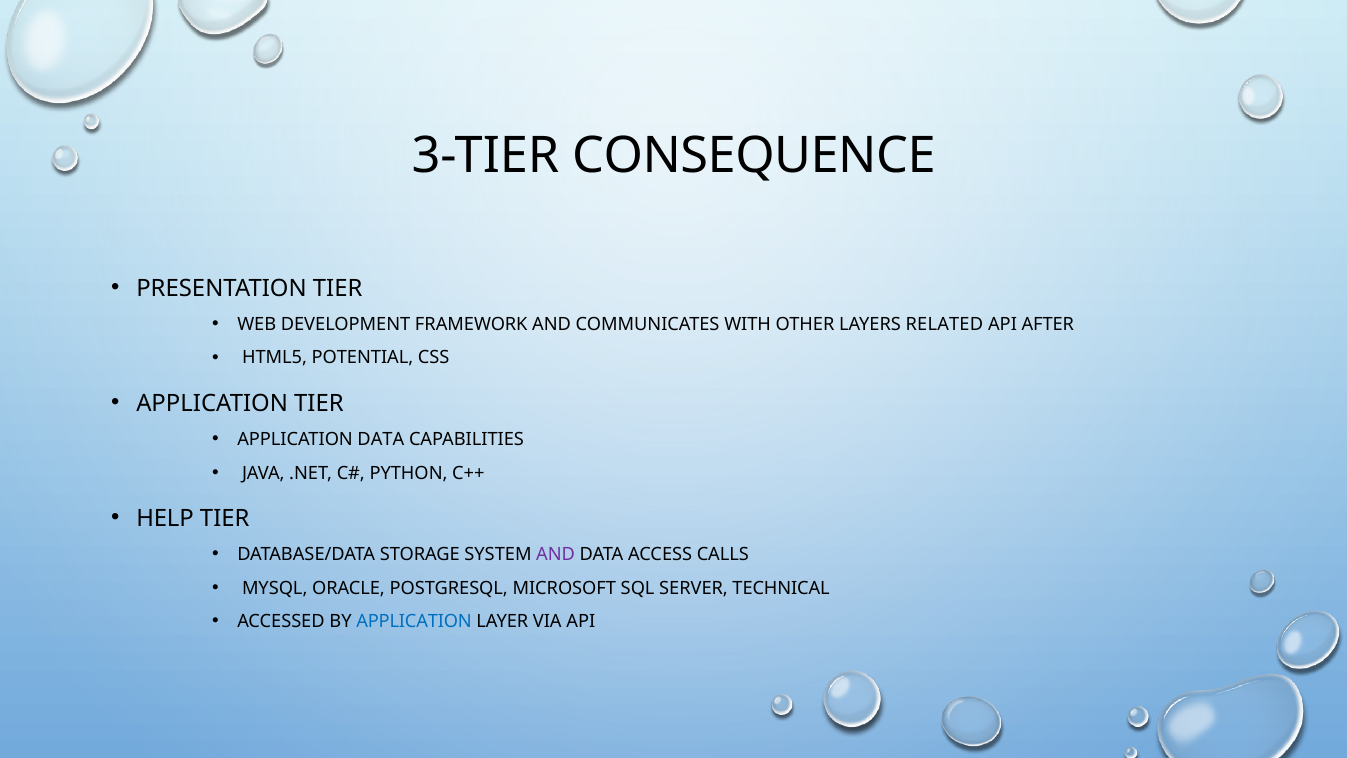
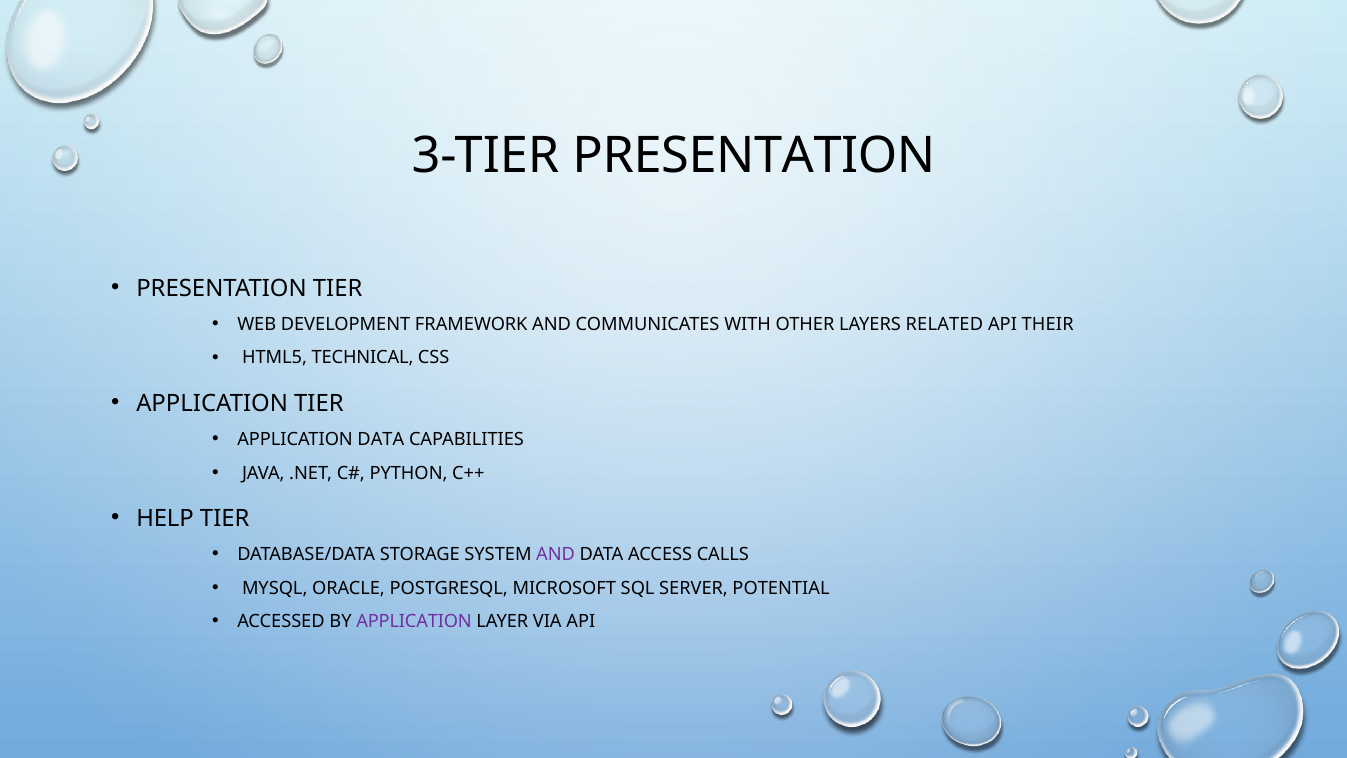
3-TIER CONSEQUENCE: CONSEQUENCE -> PRESENTATION
AFTER: AFTER -> THEIR
POTENTIAL: POTENTIAL -> TECHNICAL
TECHNICAL: TECHNICAL -> POTENTIAL
APPLICATION at (414, 621) colour: blue -> purple
